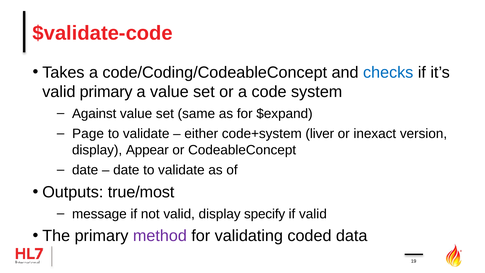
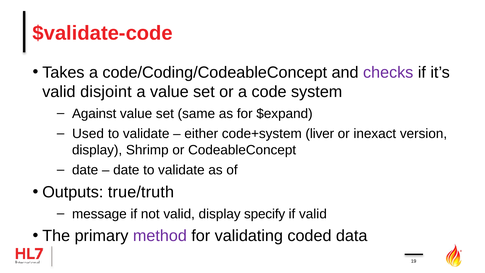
checks colour: blue -> purple
valid primary: primary -> disjoint
Page: Page -> Used
Appear: Appear -> Shrimp
true/most: true/most -> true/truth
